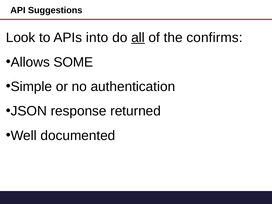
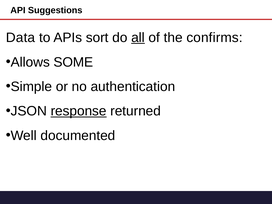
Look: Look -> Data
into: into -> sort
response underline: none -> present
